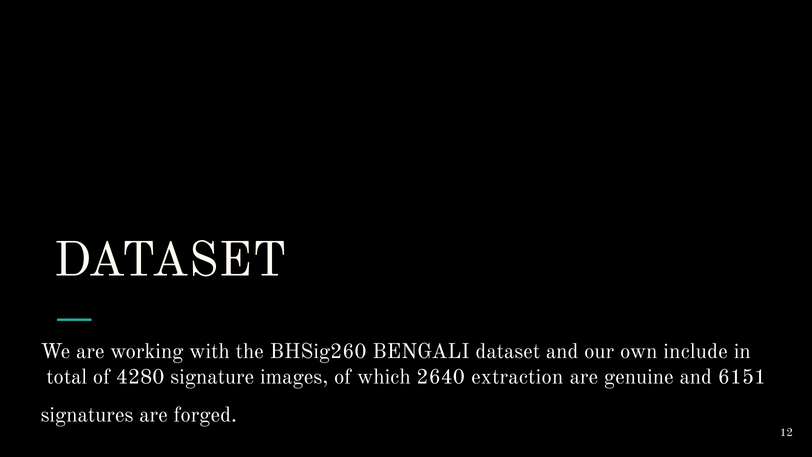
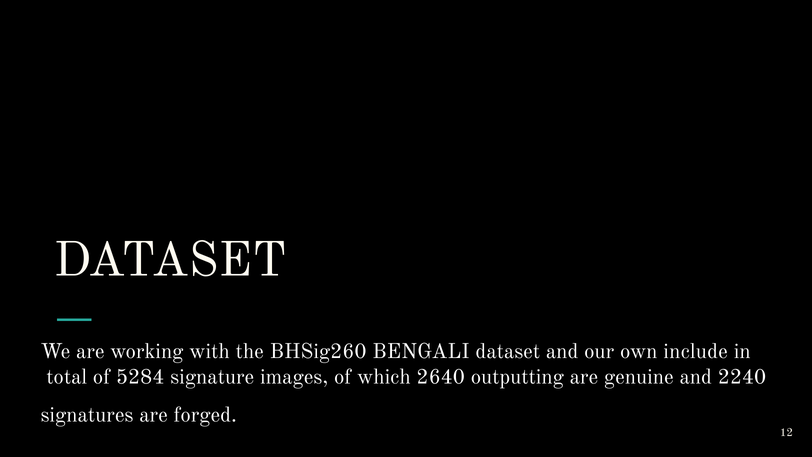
4280: 4280 -> 5284
extraction: extraction -> outputting
6151: 6151 -> 2240
